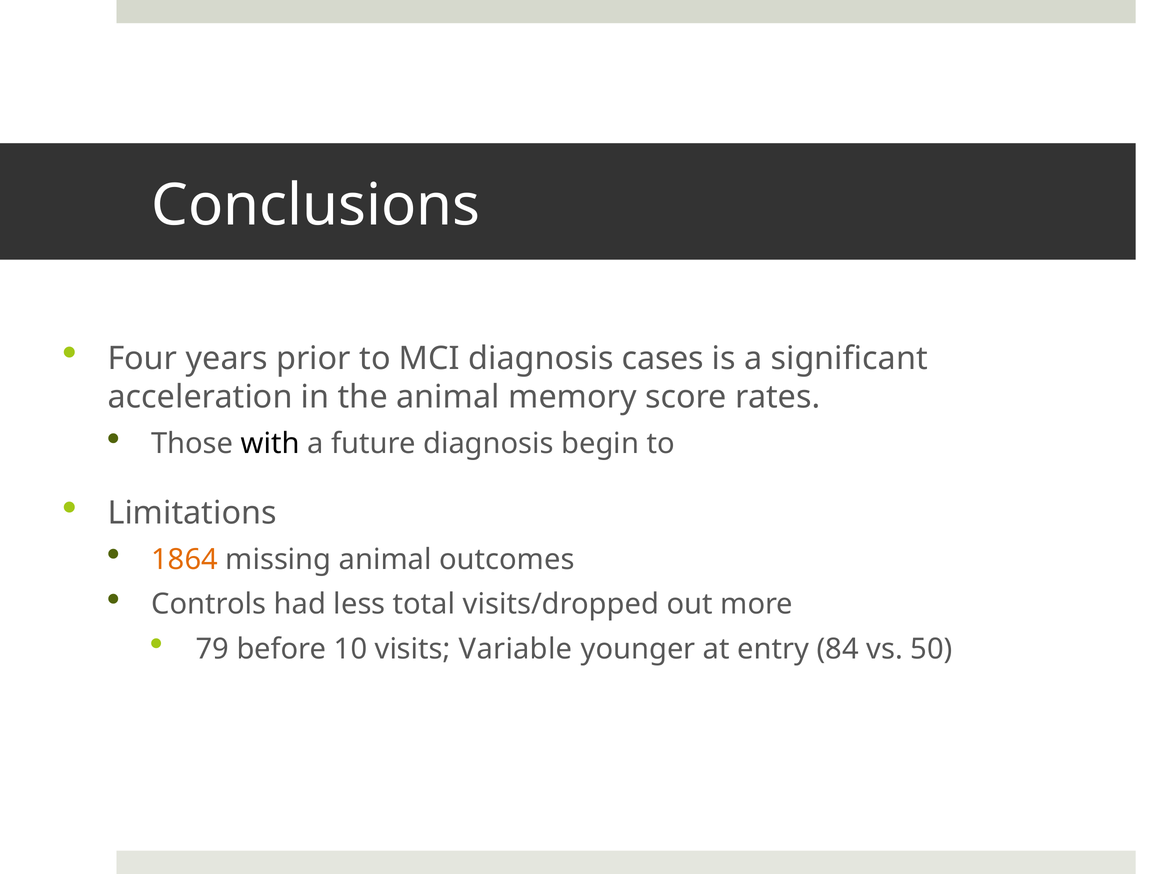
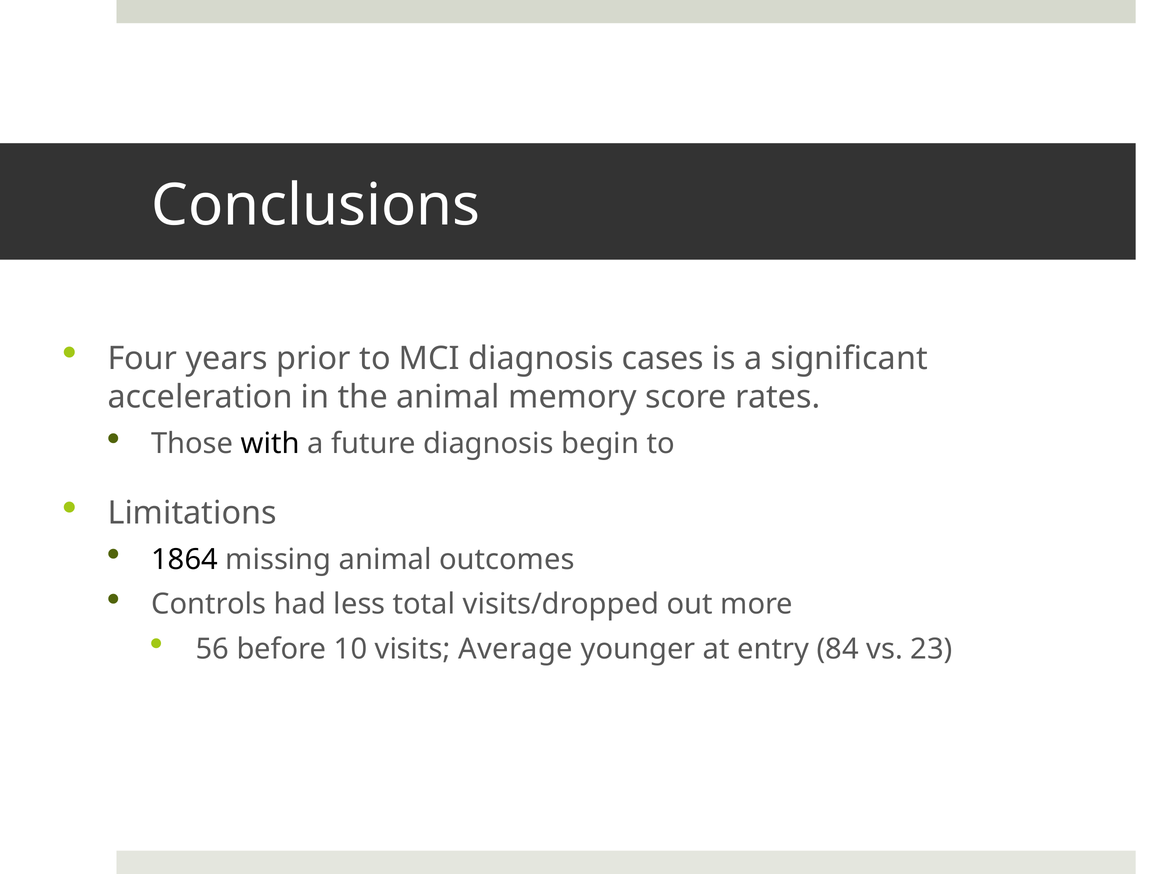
1864 colour: orange -> black
79: 79 -> 56
Variable: Variable -> Average
50: 50 -> 23
